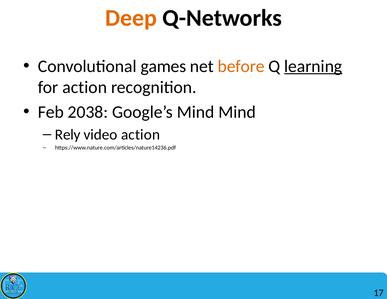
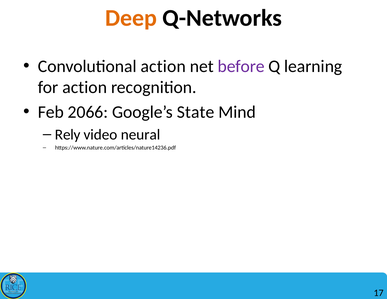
Convolutional games: games -> action
before colour: orange -> purple
learning underline: present -> none
2038: 2038 -> 2066
Google’s Mind: Mind -> State
video action: action -> neural
